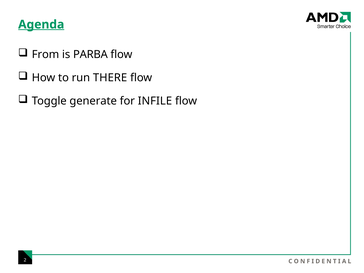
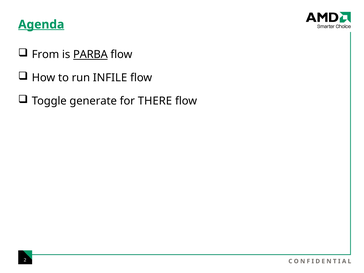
PARBA underline: none -> present
THERE: THERE -> INFILE
INFILE: INFILE -> THERE
